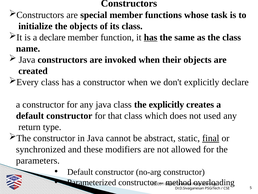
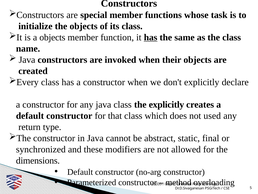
a declare: declare -> objects
final underline: present -> none
parameters: parameters -> dimensions
